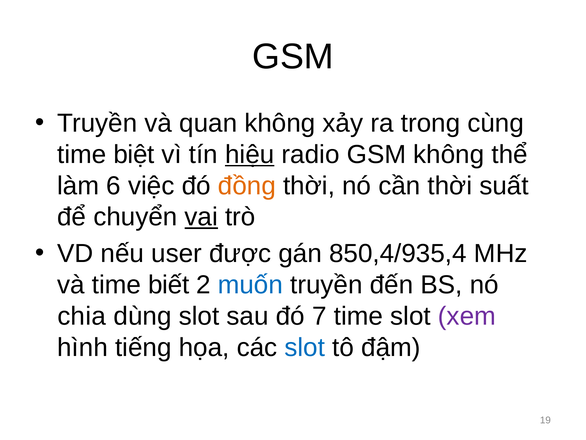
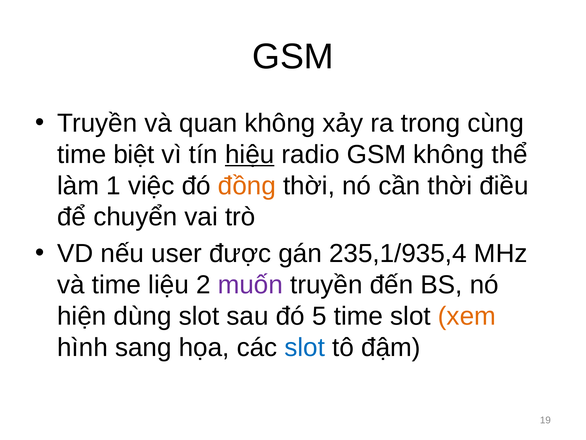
6: 6 -> 1
suất: suất -> điều
vai underline: present -> none
850,4/935,4: 850,4/935,4 -> 235,1/935,4
biết: biết -> liệu
muốn colour: blue -> purple
chia: chia -> hiện
7: 7 -> 5
xem colour: purple -> orange
tiếng: tiếng -> sang
